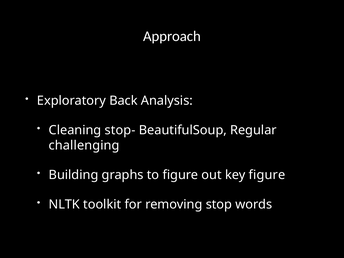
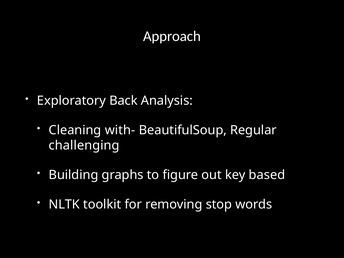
stop-: stop- -> with-
key figure: figure -> based
